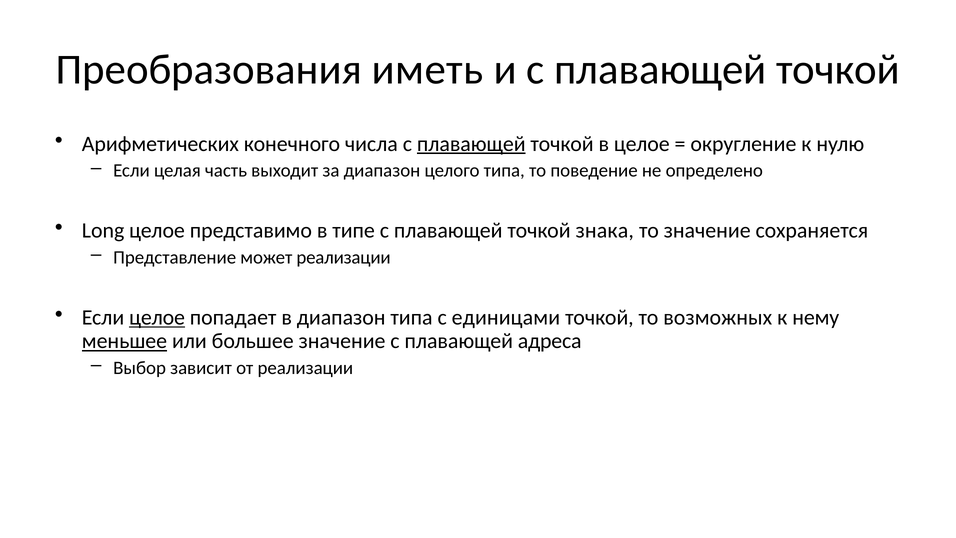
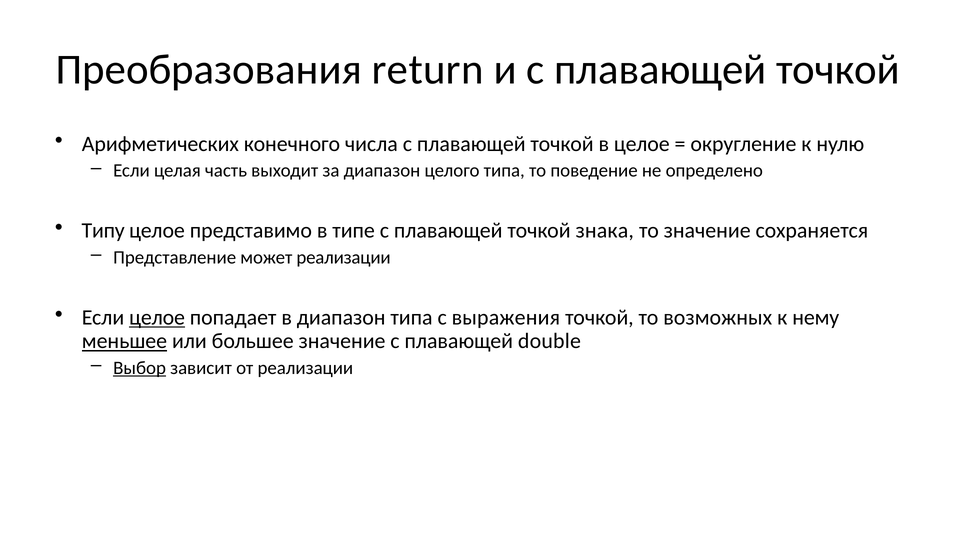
иметь: иметь -> return
плавающей at (471, 144) underline: present -> none
Long: Long -> Типу
единицами: единицами -> выражения
адреса: адреса -> double
Выбор underline: none -> present
